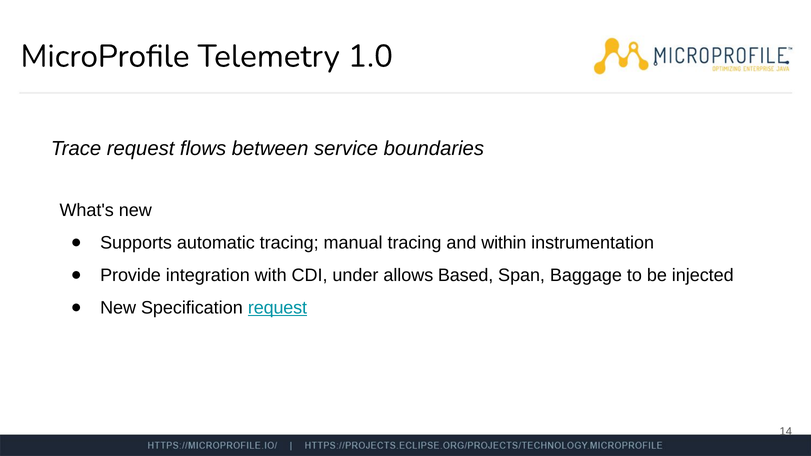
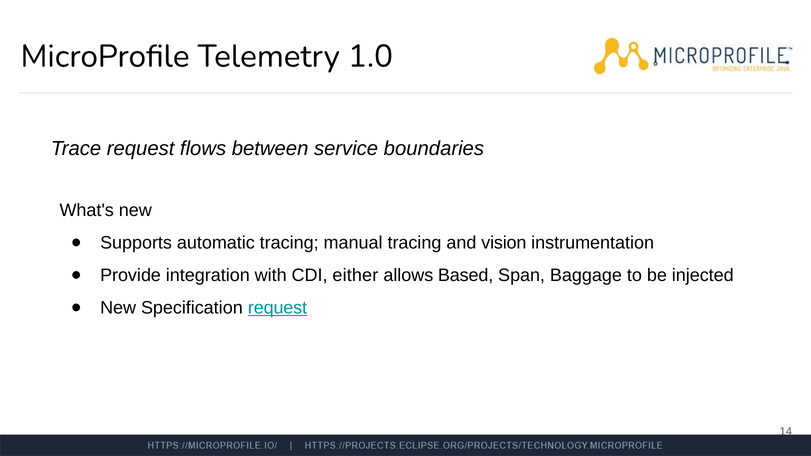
within: within -> vision
under: under -> either
